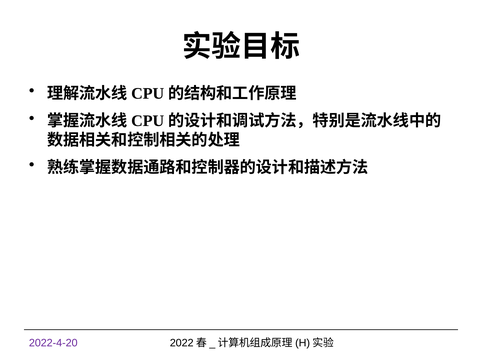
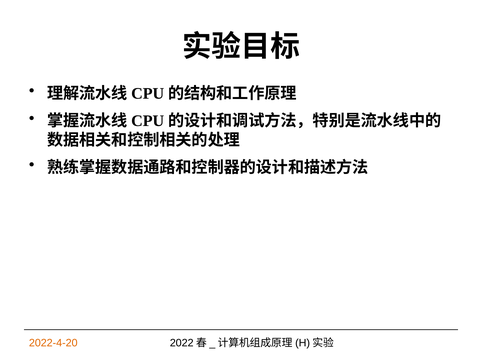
2022-4-20 colour: purple -> orange
